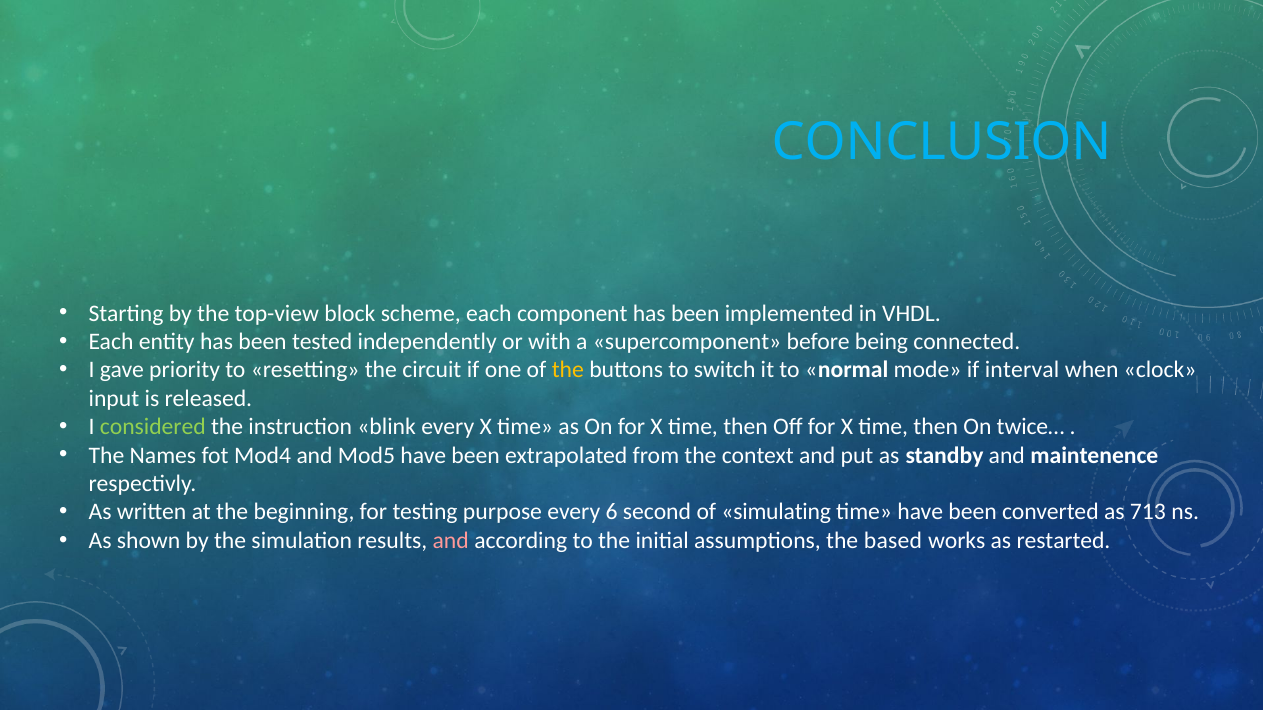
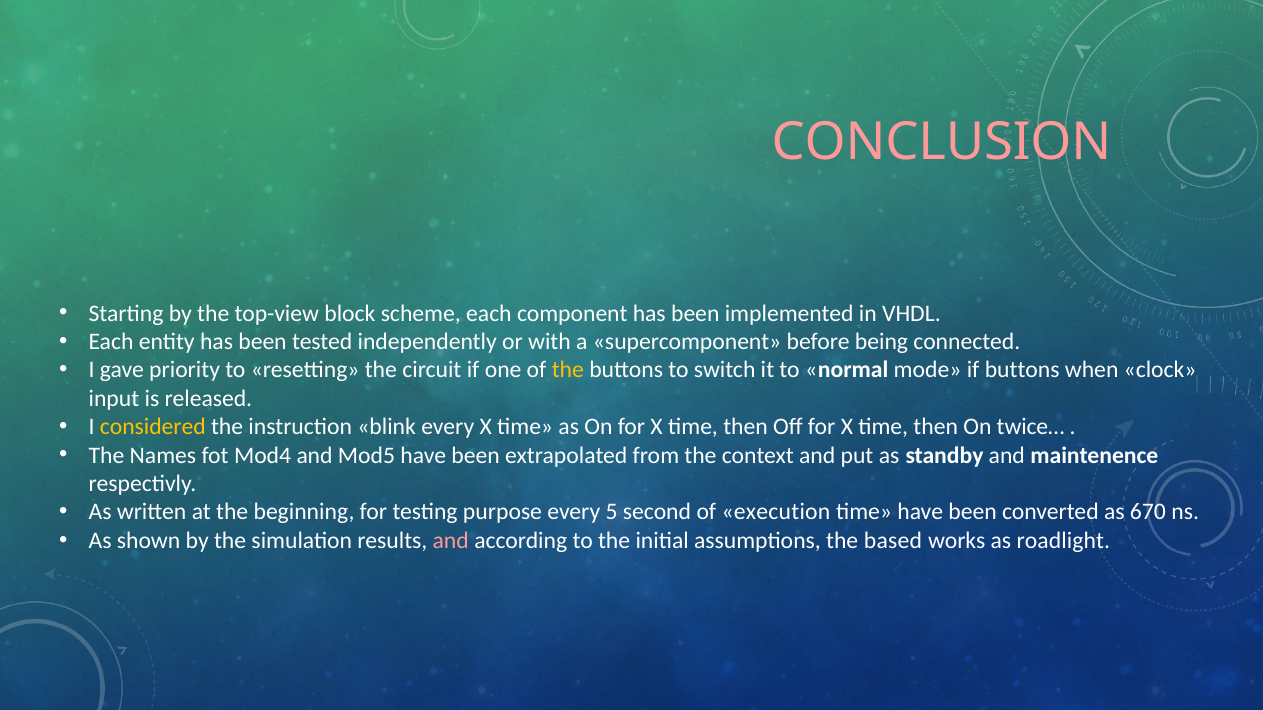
CONCLUSION colour: light blue -> pink
if interval: interval -> buttons
considered colour: light green -> yellow
6: 6 -> 5
simulating: simulating -> execution
713: 713 -> 670
restarted: restarted -> roadlight
